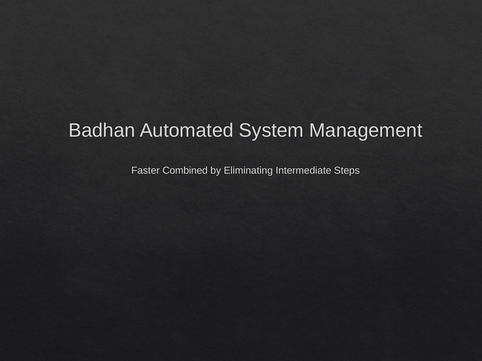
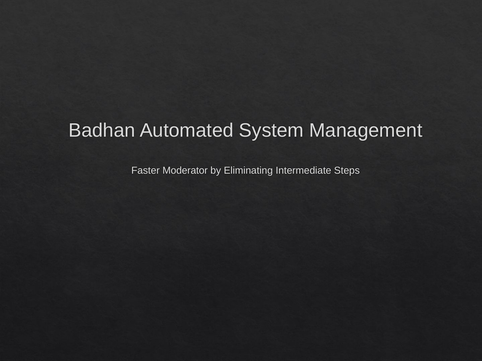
Combined: Combined -> Moderator
